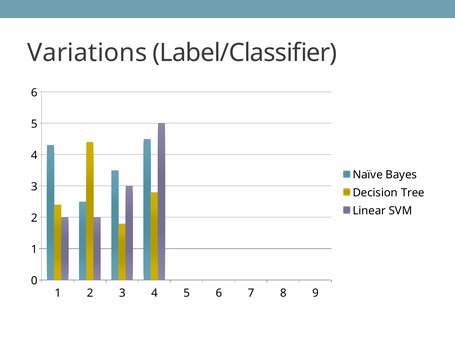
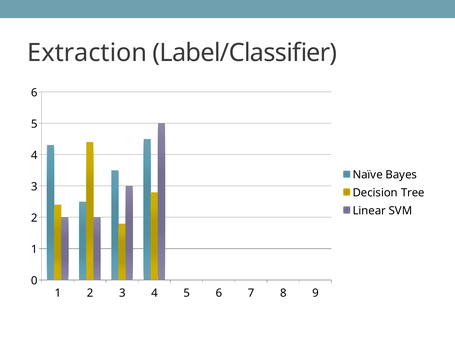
Variations: Variations -> Extraction
